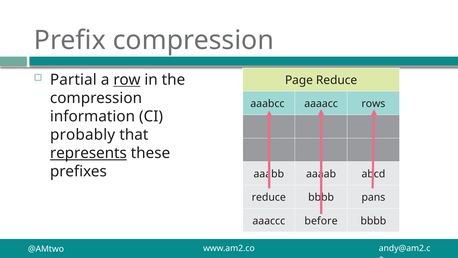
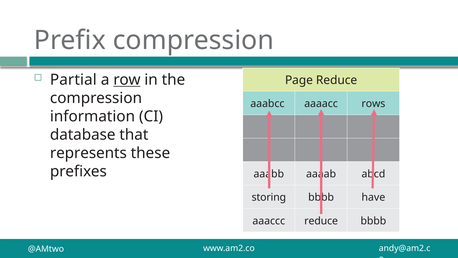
probably: probably -> database
represents underline: present -> none
reduce at (269, 197): reduce -> storing
pans: pans -> have
aaaccc before: before -> reduce
